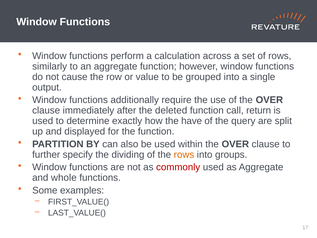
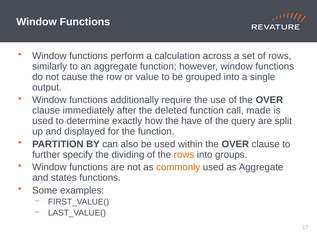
return: return -> made
commonly colour: red -> orange
whole: whole -> states
